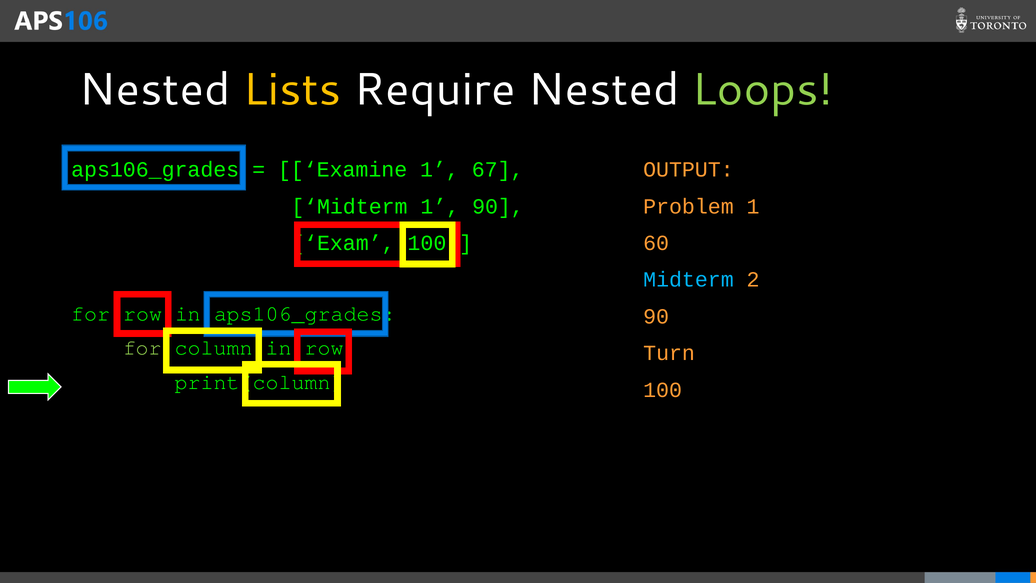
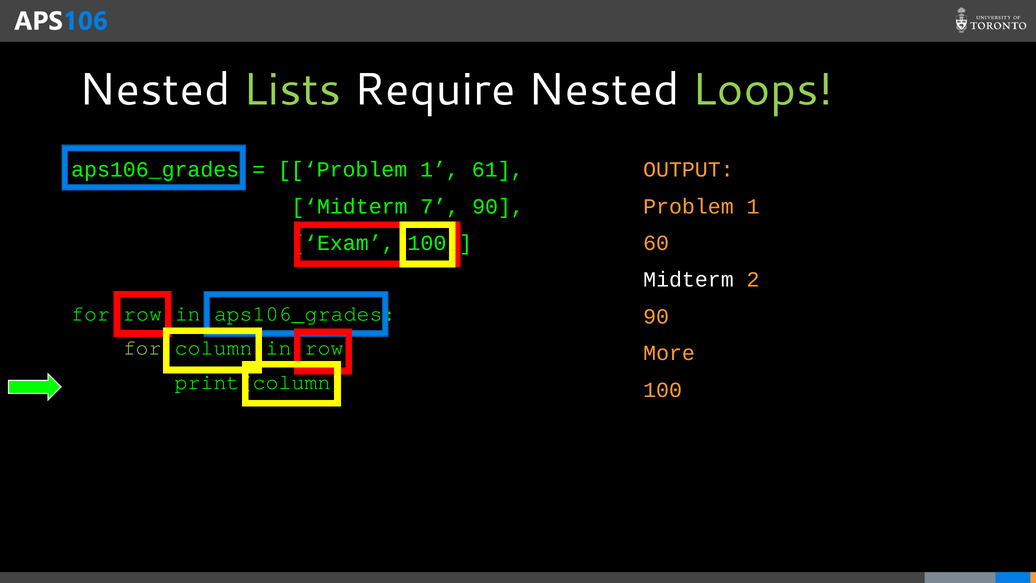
Lists colour: yellow -> light green
Examine at (343, 170): Examine -> Problem
67: 67 -> 61
Midterm 1: 1 -> 7
Midterm at (688, 280) colour: light blue -> white
Turn: Turn -> More
